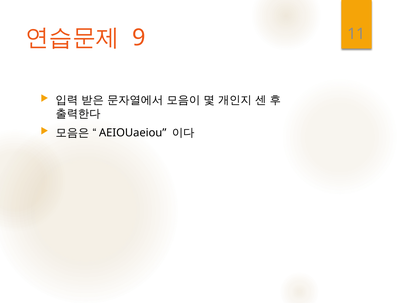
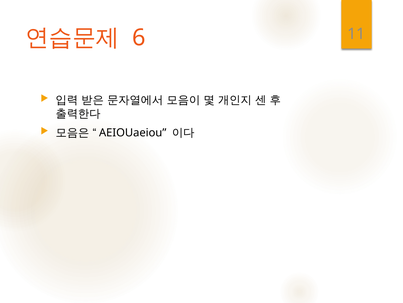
9: 9 -> 6
